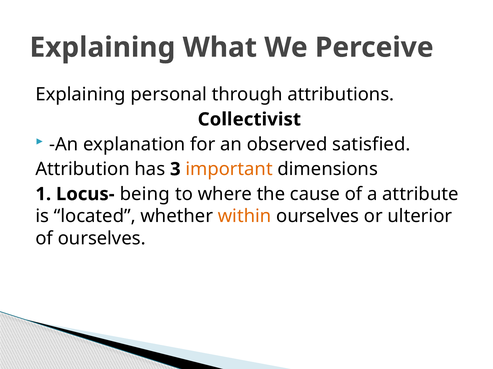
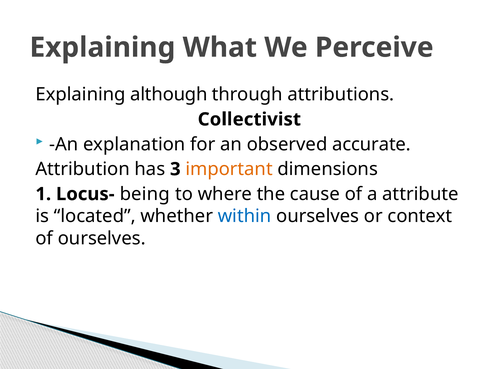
personal: personal -> although
satisfied: satisfied -> accurate
within colour: orange -> blue
ulterior: ulterior -> context
